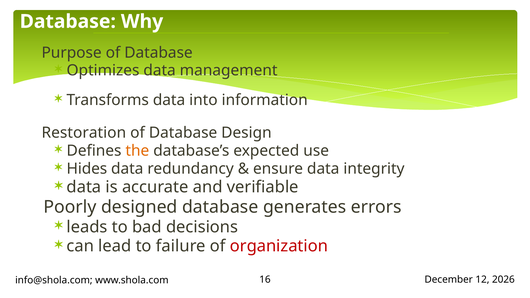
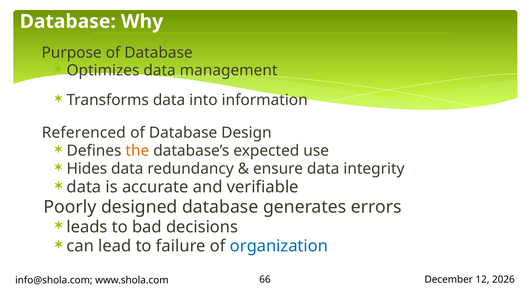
Restoration: Restoration -> Referenced
organization colour: red -> blue
16: 16 -> 66
